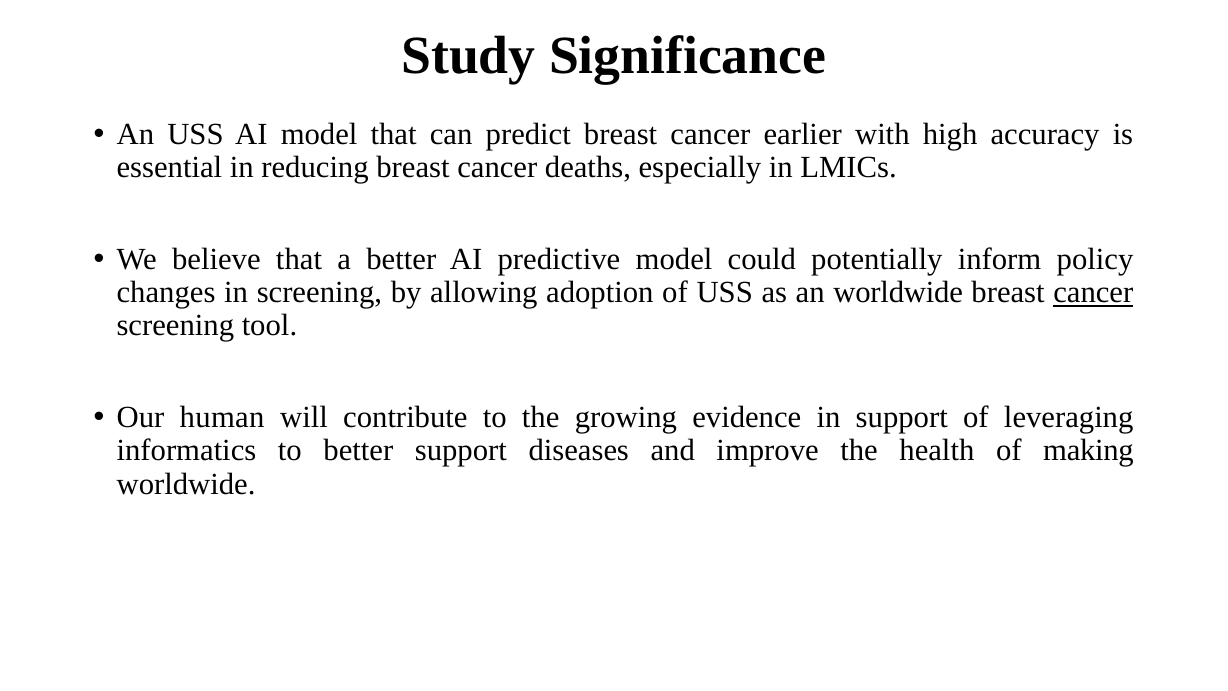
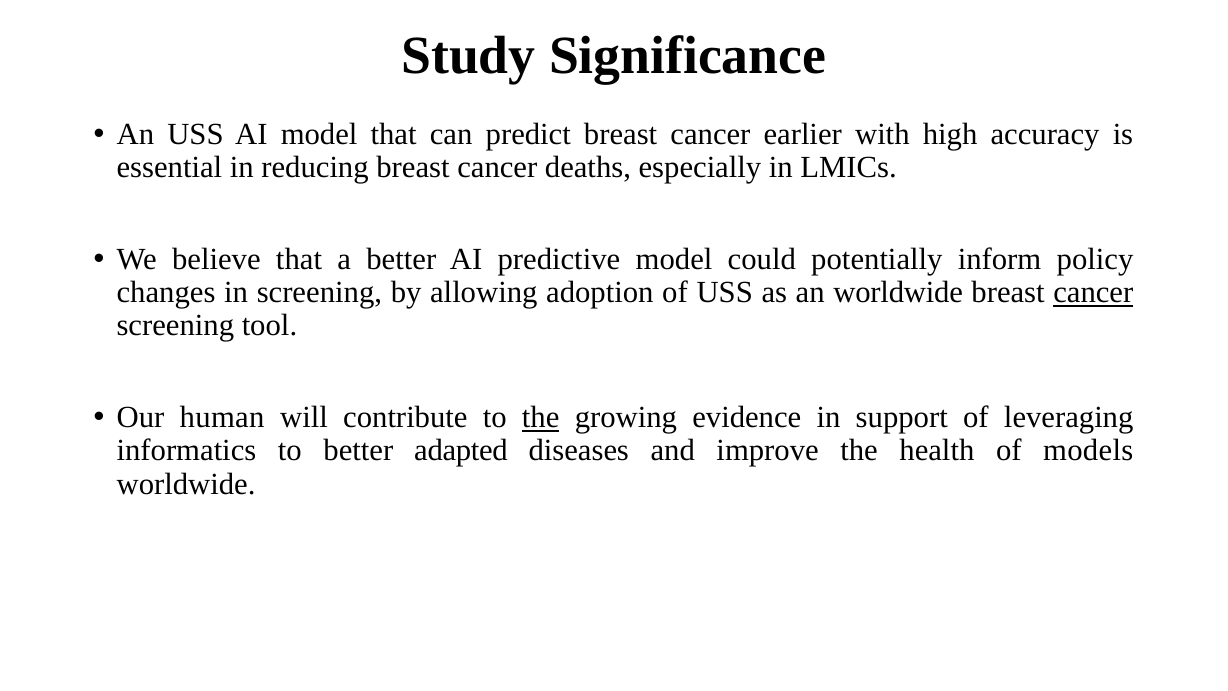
the at (541, 417) underline: none -> present
better support: support -> adapted
making: making -> models
